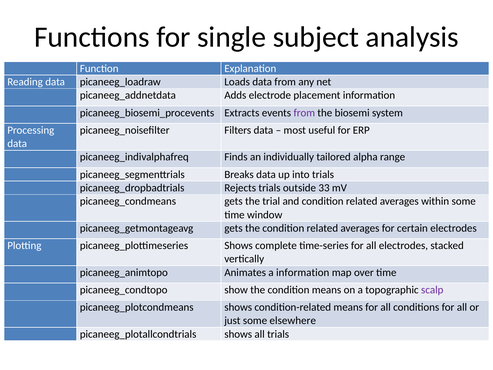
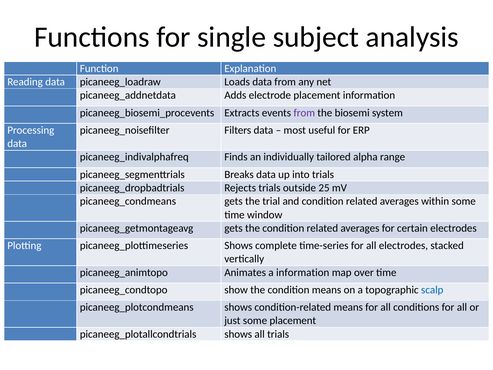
33: 33 -> 25
scalp colour: purple -> blue
some elsewhere: elsewhere -> placement
